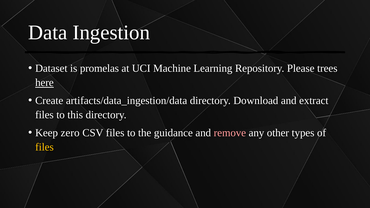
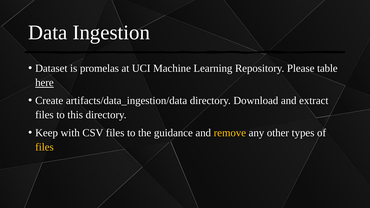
trees: trees -> table
zero: zero -> with
remove colour: pink -> yellow
